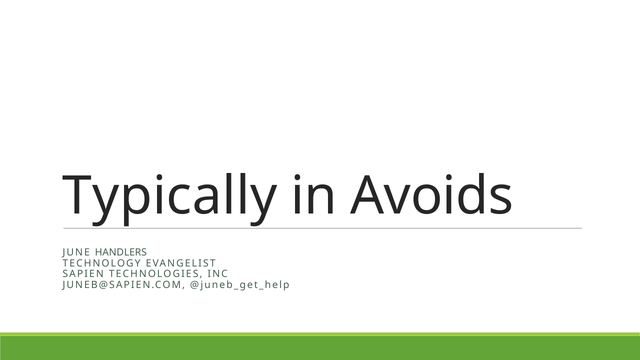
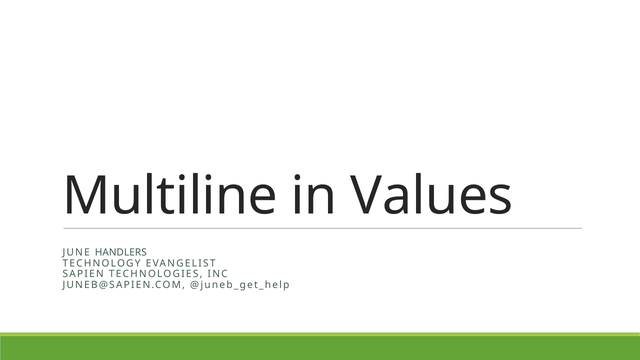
Typically: Typically -> Multiline
Avoids: Avoids -> Values
